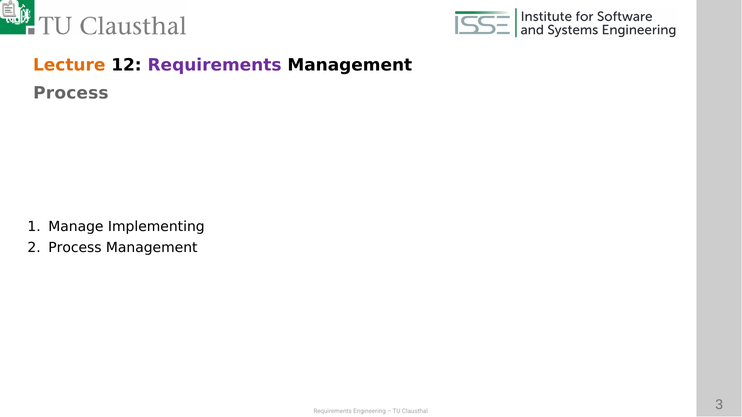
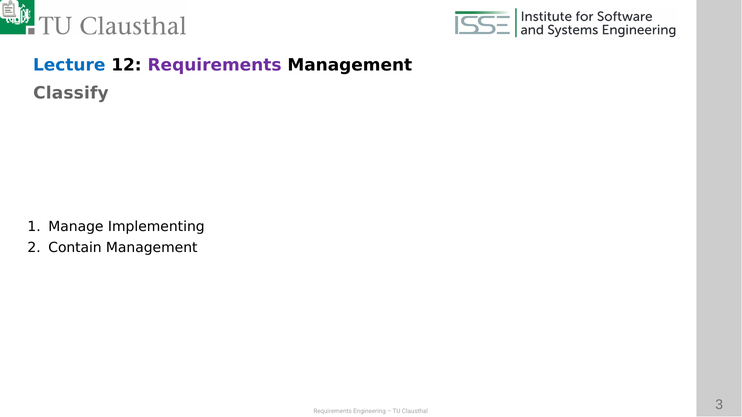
Lecture colour: orange -> blue
Process at (71, 93): Process -> Classify
Process at (75, 248): Process -> Contain
